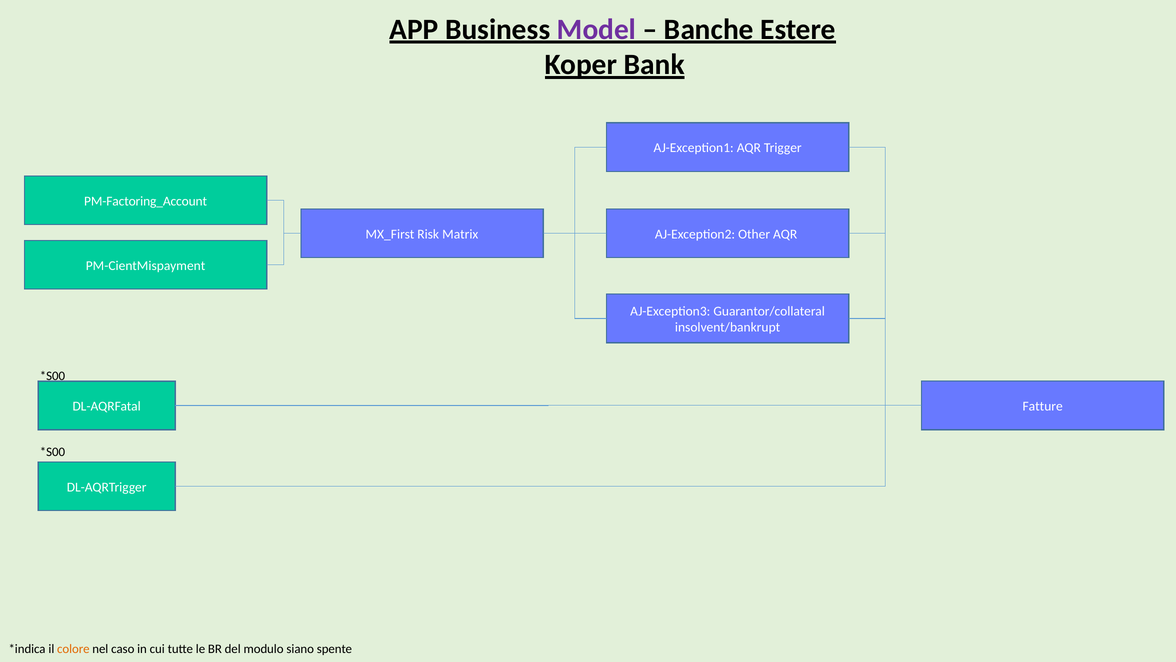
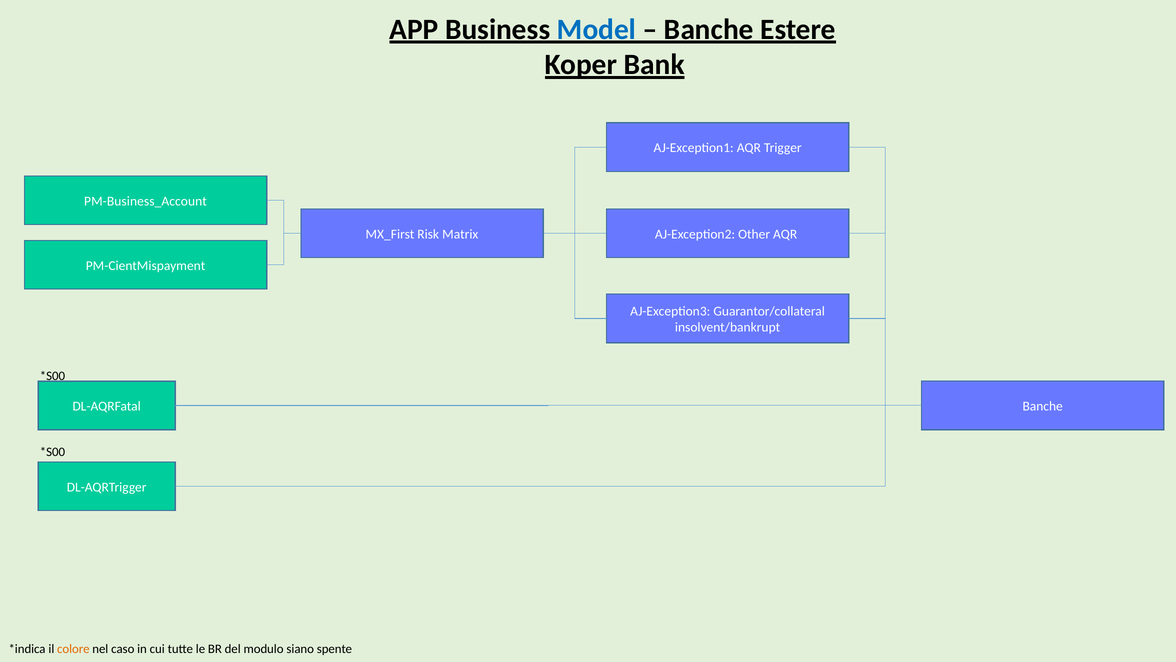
Model colour: purple -> blue
PM-Factoring_Account: PM-Factoring_Account -> PM-Business_Account
Fatture at (1043, 406): Fatture -> Banche
